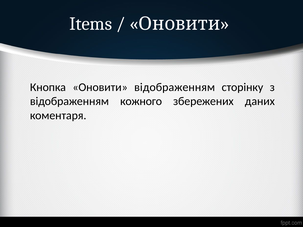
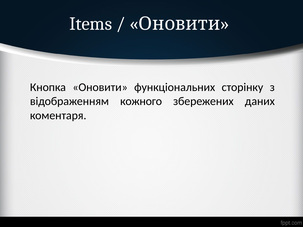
Оновити відображенням: відображенням -> функціональних
